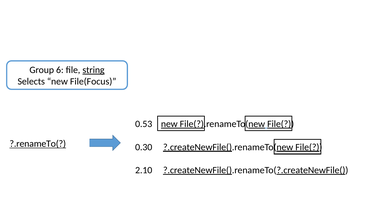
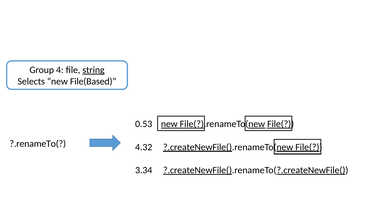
6: 6 -> 4
File(Focus: File(Focus -> File(Based
?.renameTo( underline: present -> none
0.30: 0.30 -> 4.32
2.10: 2.10 -> 3.34
